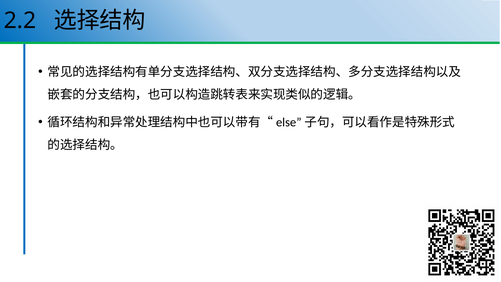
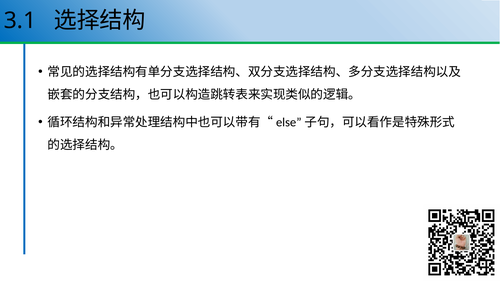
2.2: 2.2 -> 3.1
